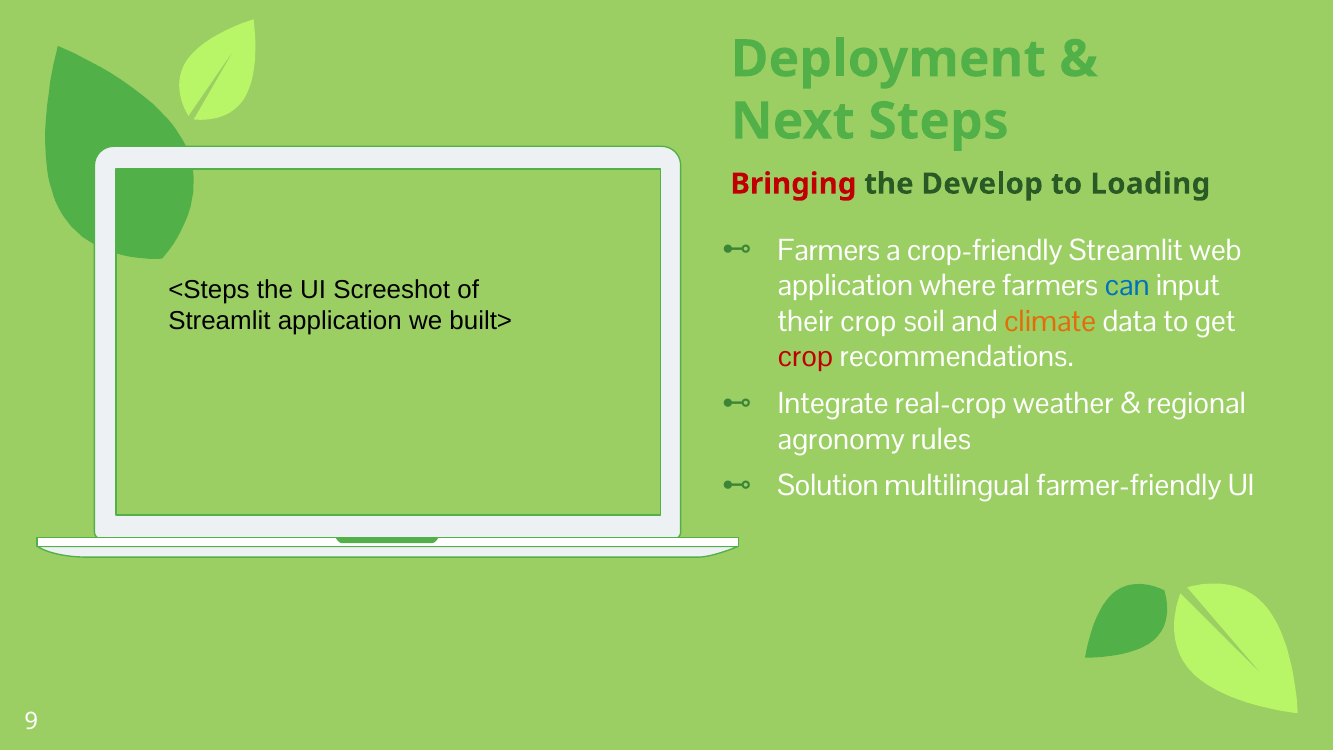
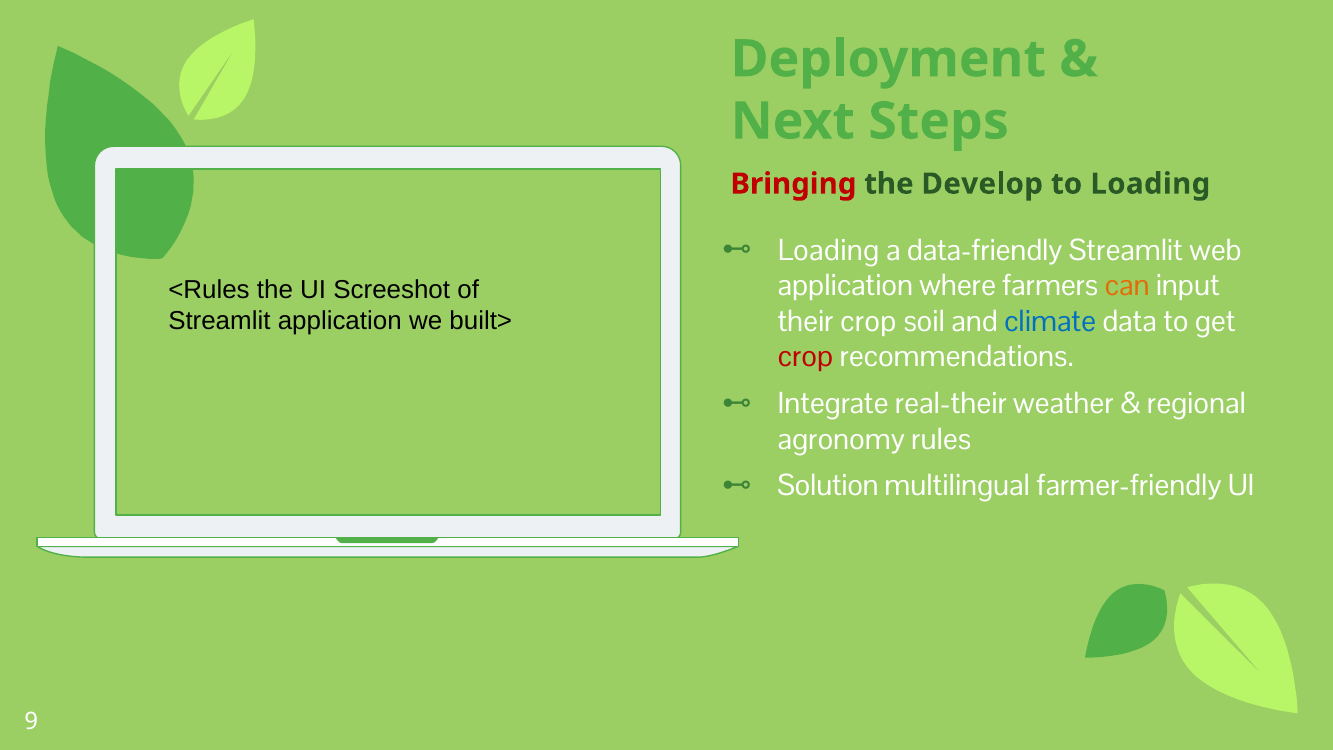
Farmers at (829, 250): Farmers -> Loading
crop-friendly: crop-friendly -> data-friendly
can colour: blue -> orange
<Steps: <Steps -> <Rules
climate colour: orange -> blue
real-crop: real-crop -> real-their
